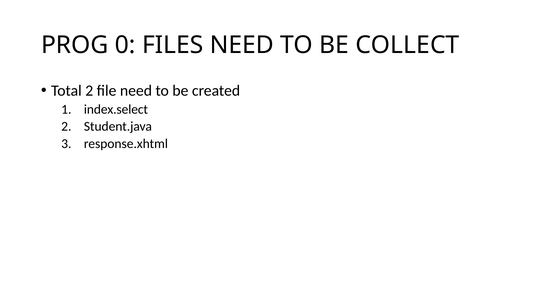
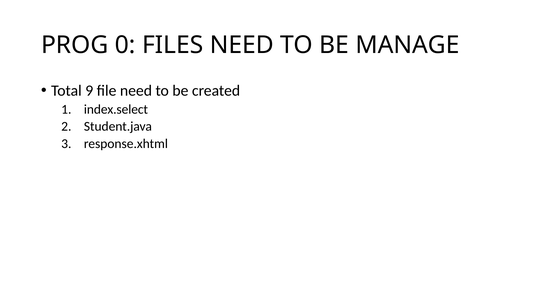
COLLECT: COLLECT -> MANAGE
Total 2: 2 -> 9
